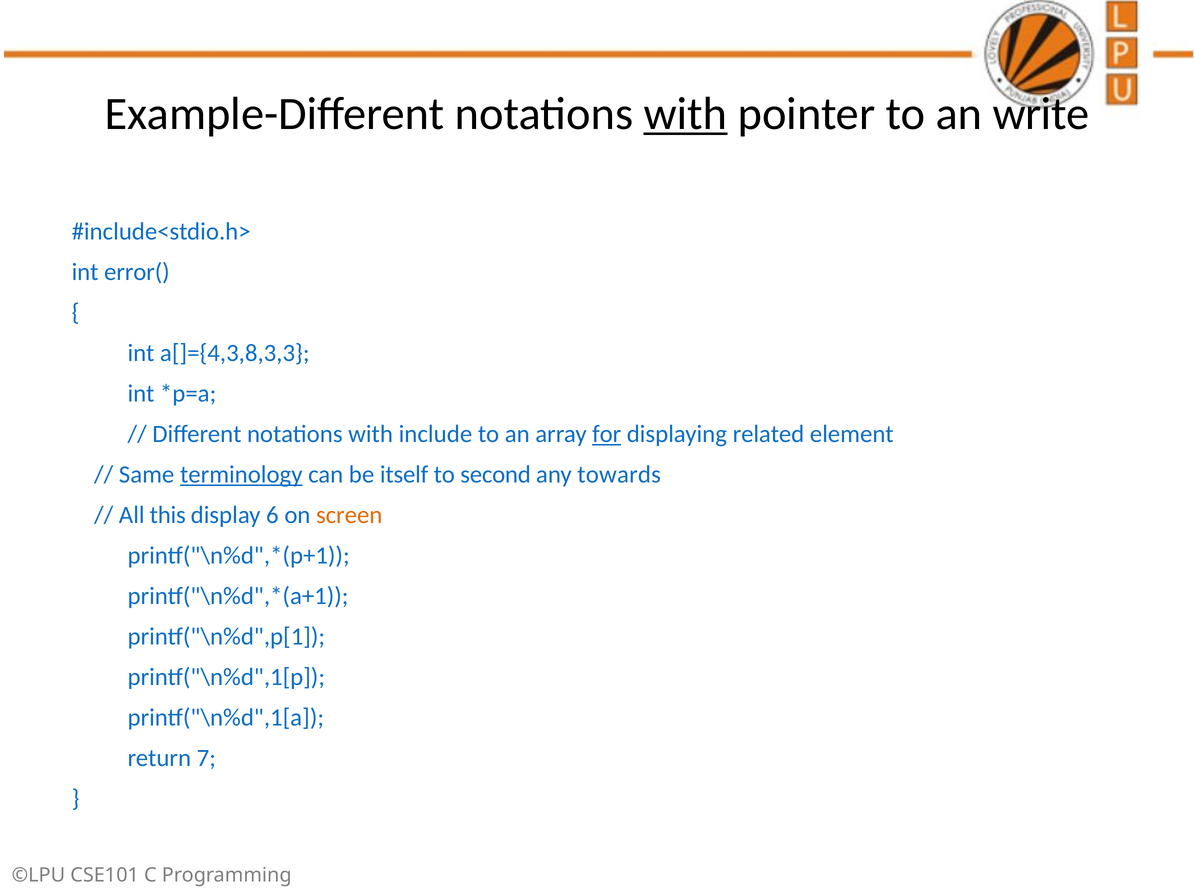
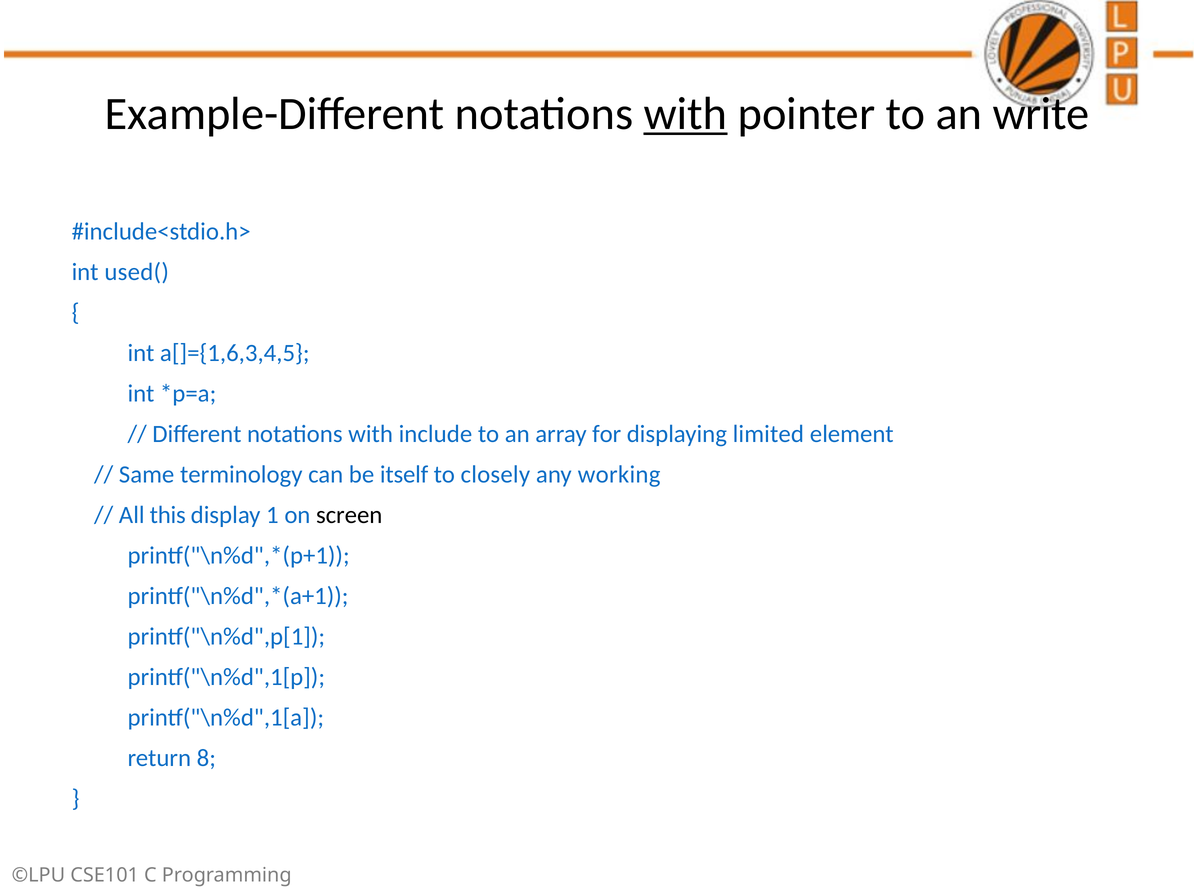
error(: error( -> used(
a[]={4,3,8,3,3: a[]={4,3,8,3,3 -> a[]={1,6,3,4,5
for underline: present -> none
related: related -> limited
terminology underline: present -> none
second: second -> closely
towards: towards -> working
6: 6 -> 1
screen colour: orange -> black
7: 7 -> 8
